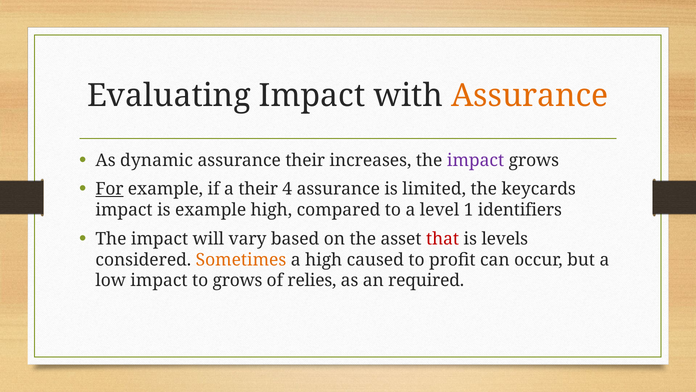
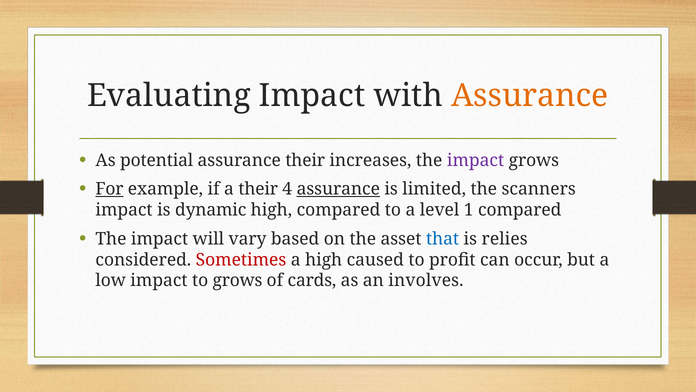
dynamic: dynamic -> potential
assurance at (338, 189) underline: none -> present
keycards: keycards -> scanners
is example: example -> dynamic
1 identifiers: identifiers -> compared
that colour: red -> blue
levels: levels -> relies
Sometimes colour: orange -> red
relies: relies -> cards
required: required -> involves
